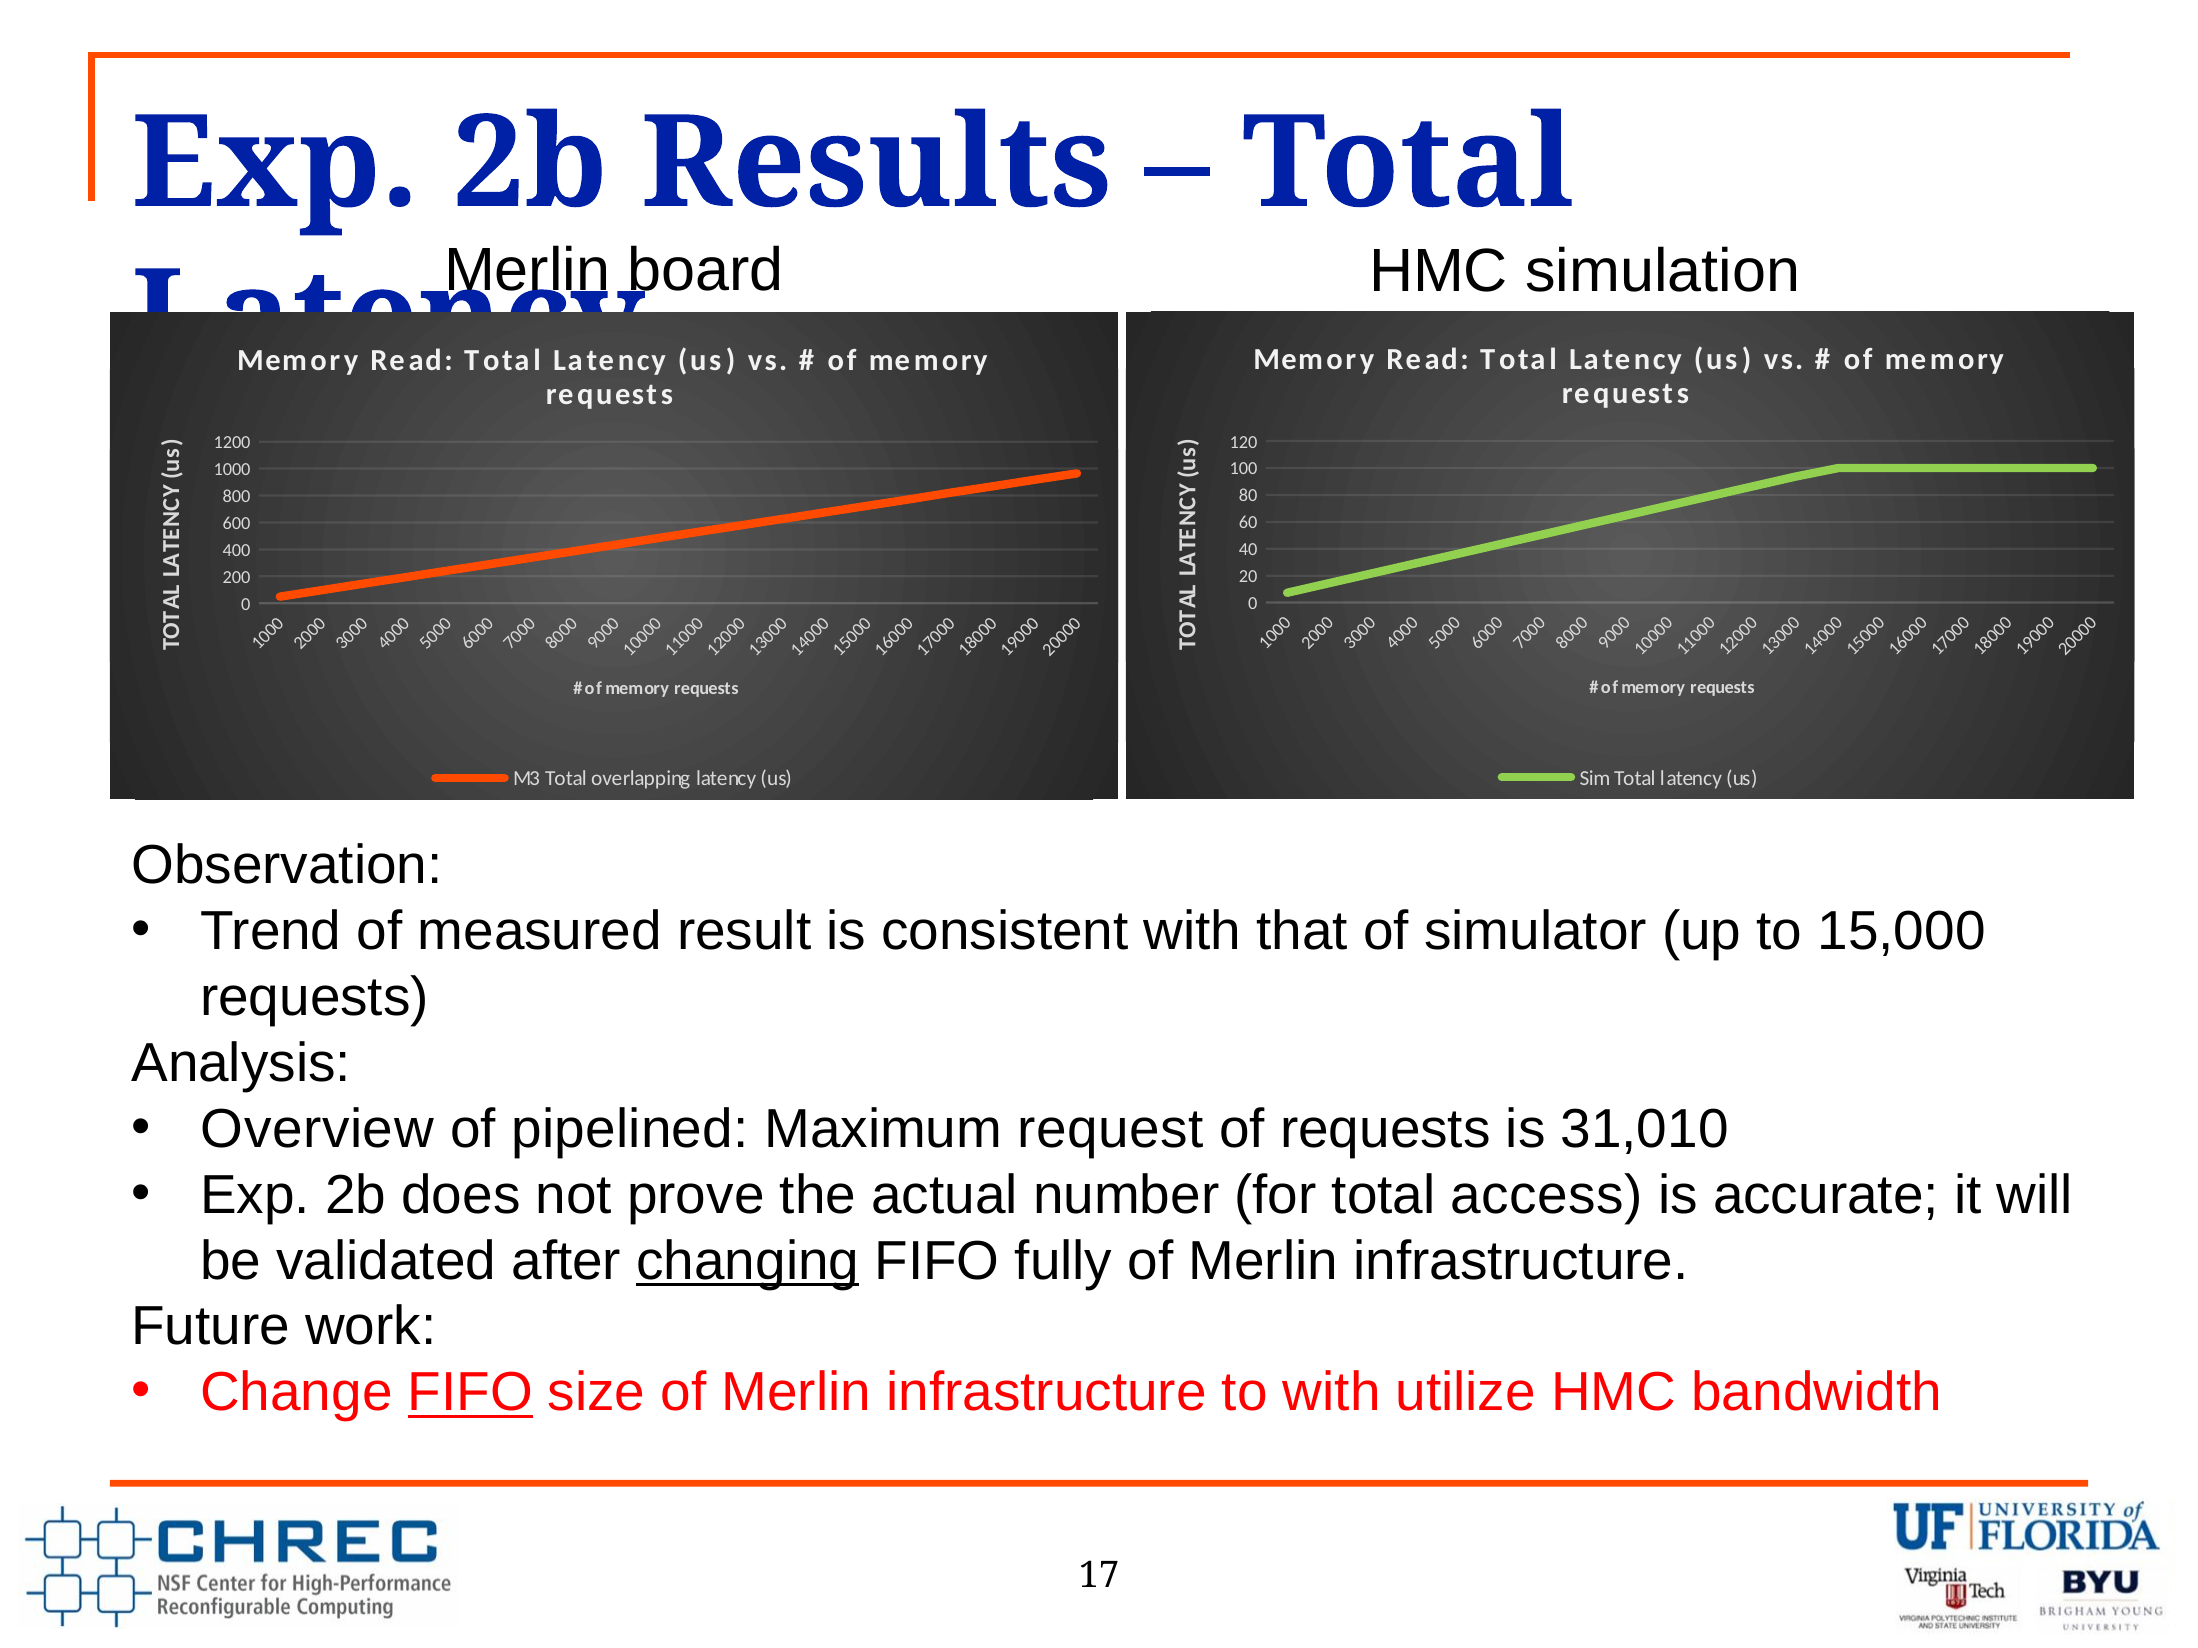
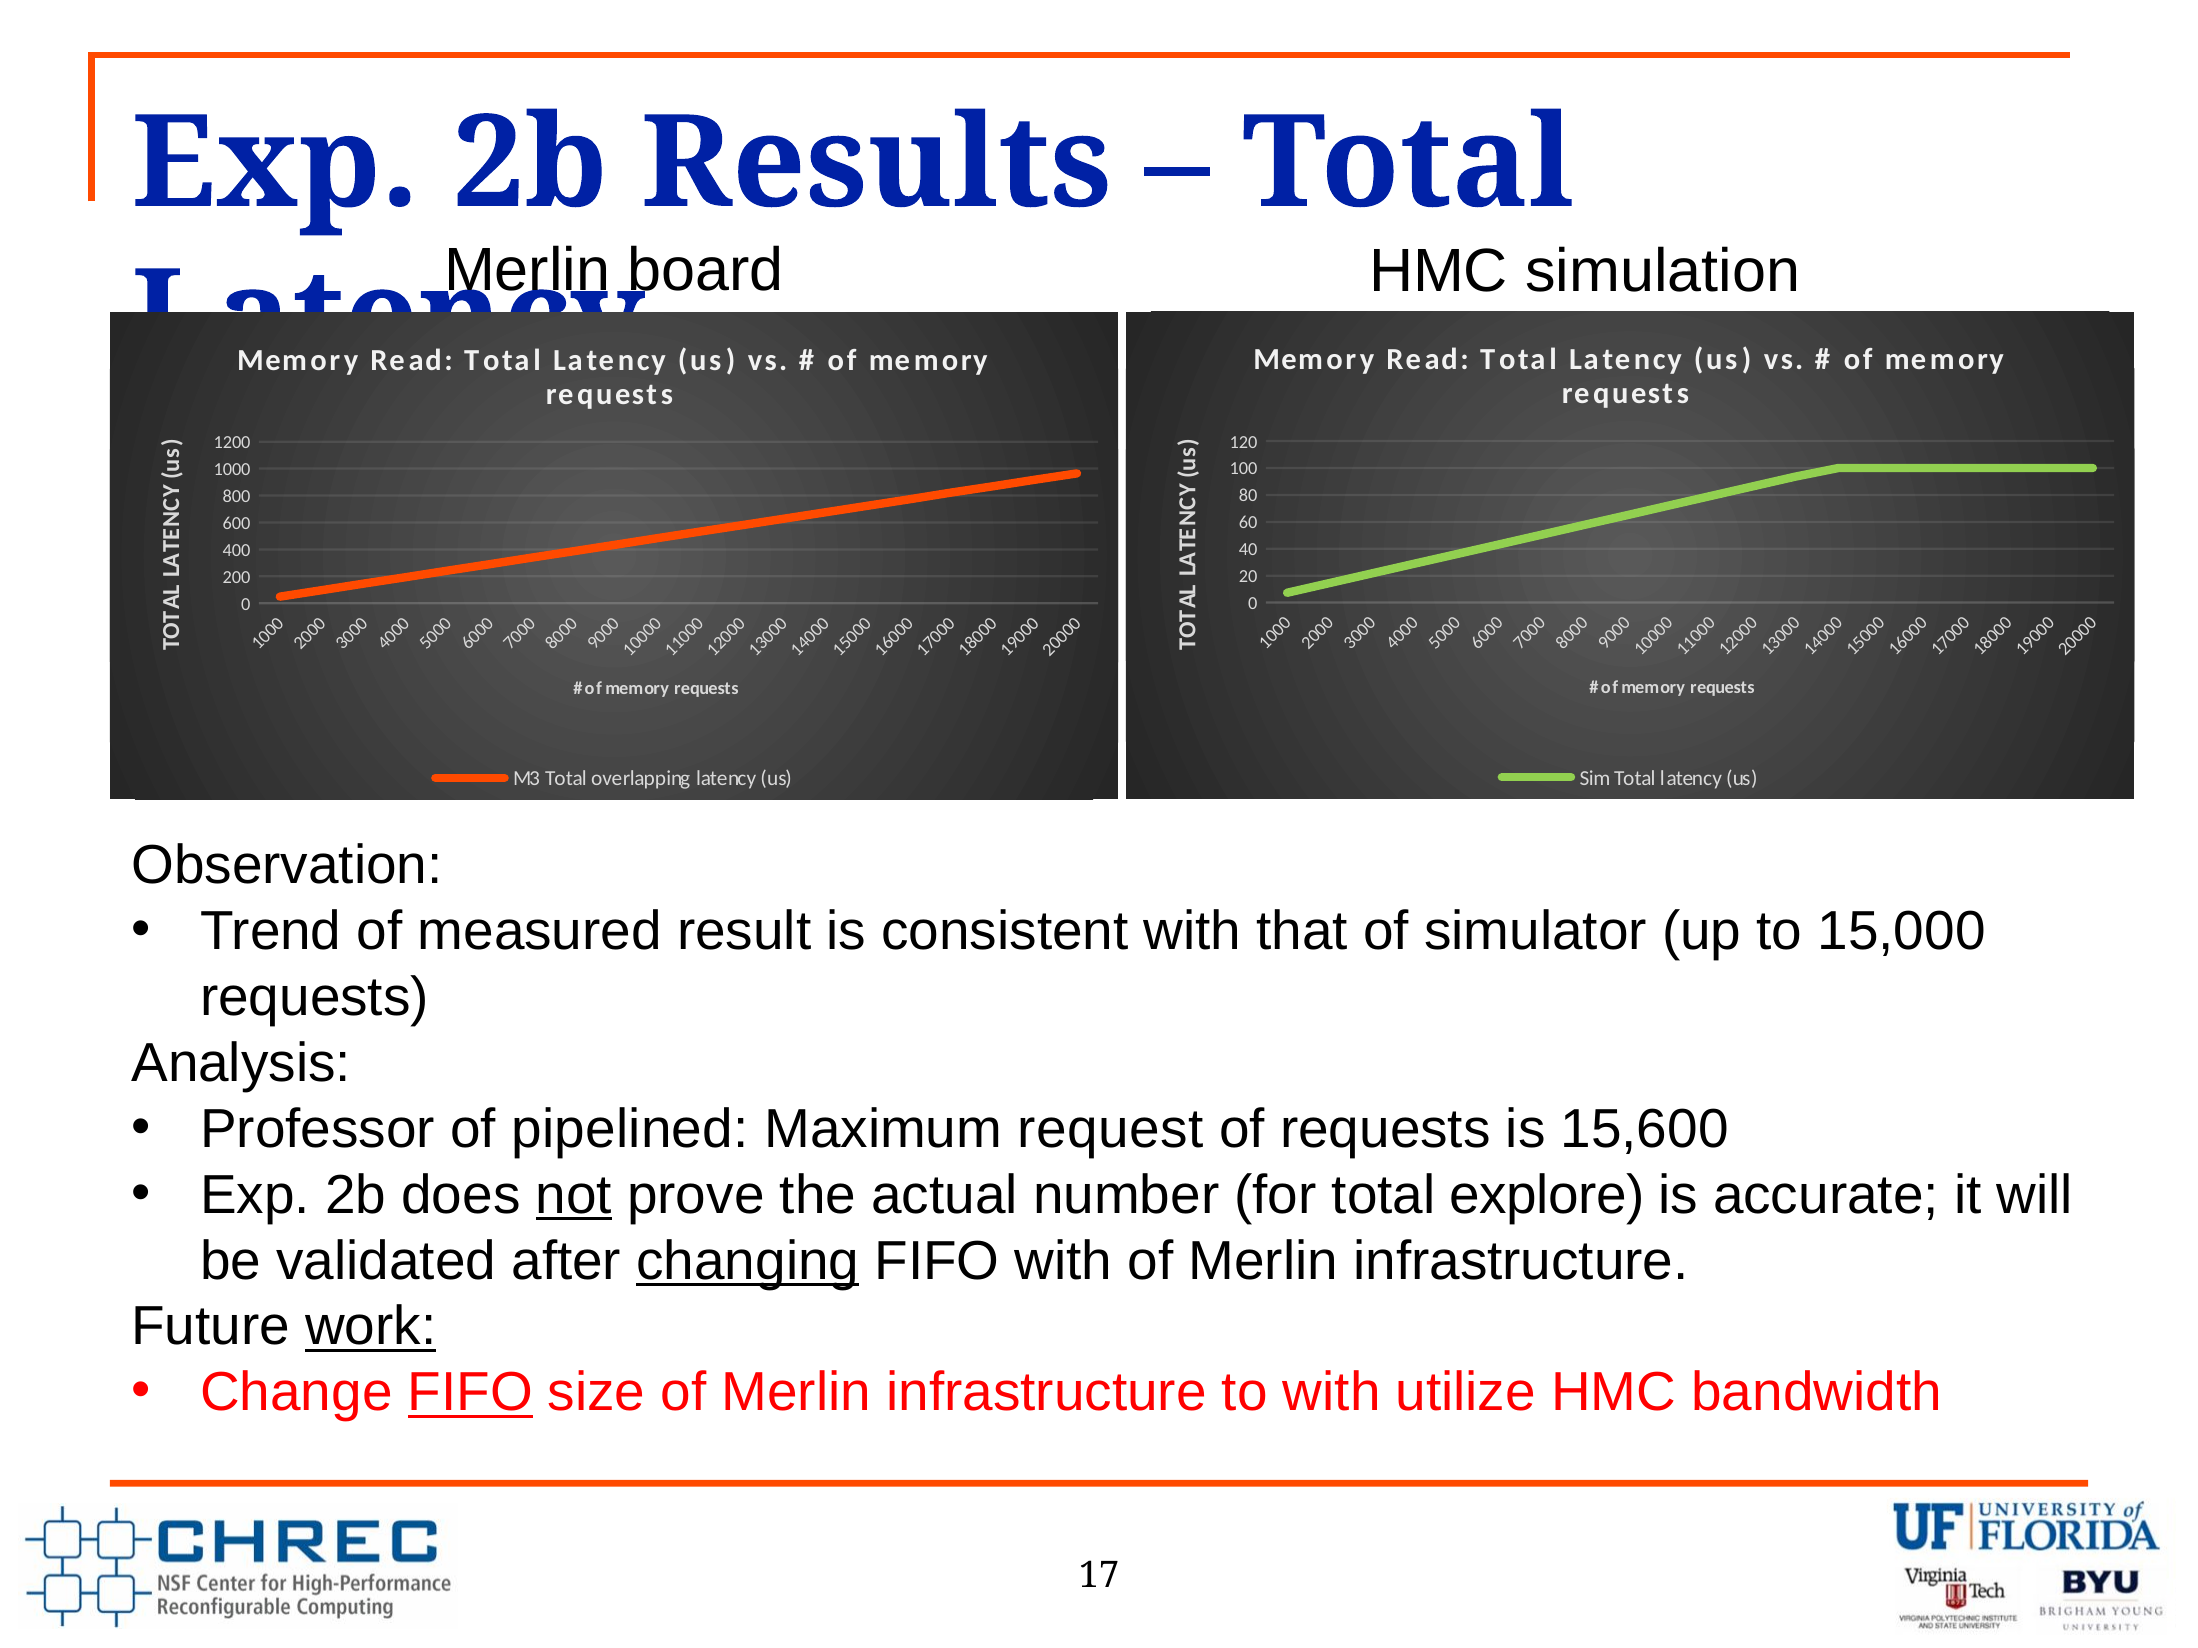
Overview: Overview -> Professor
31,010: 31,010 -> 15,600
not underline: none -> present
access: access -> explore
FIFO fully: fully -> with
work underline: none -> present
